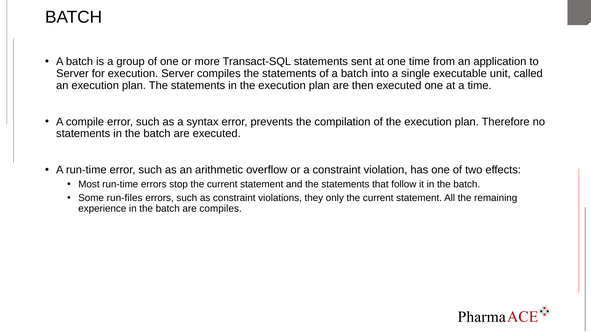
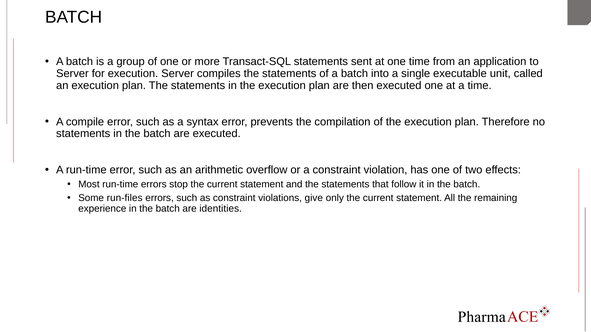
they: they -> give
are compiles: compiles -> identities
